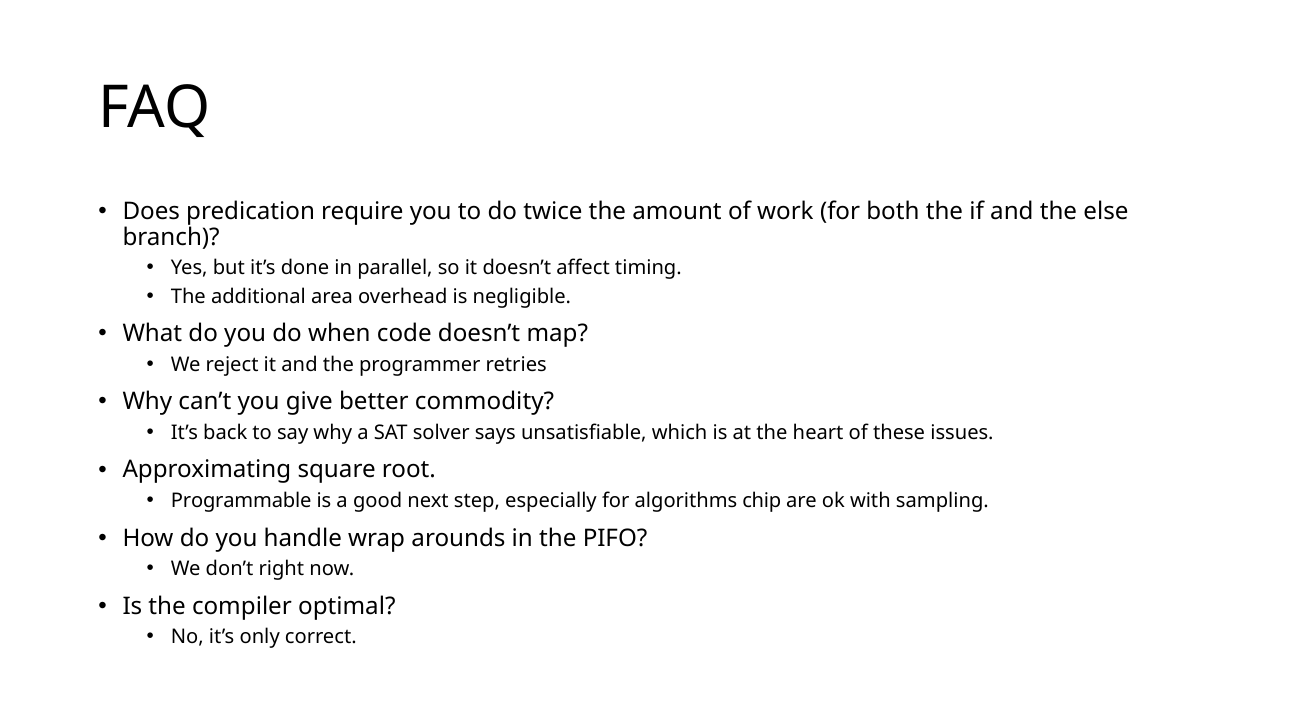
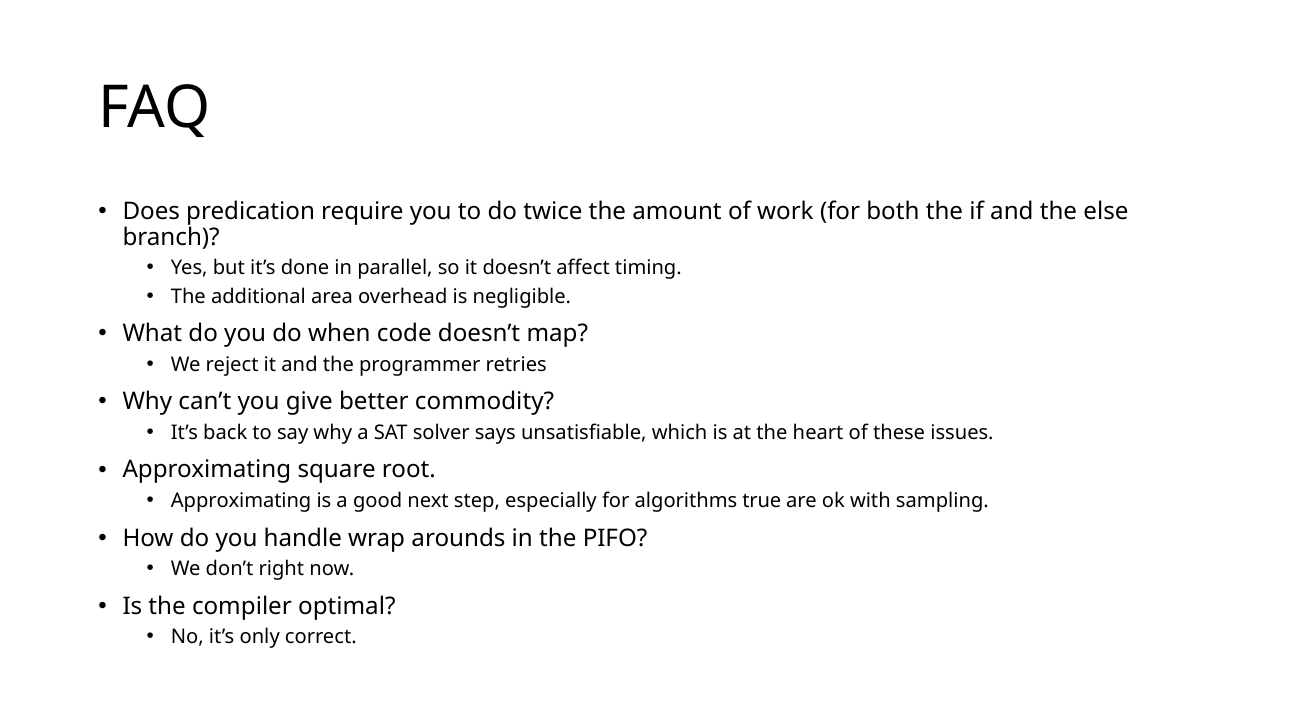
Programmable at (241, 500): Programmable -> Approximating
chip: chip -> true
